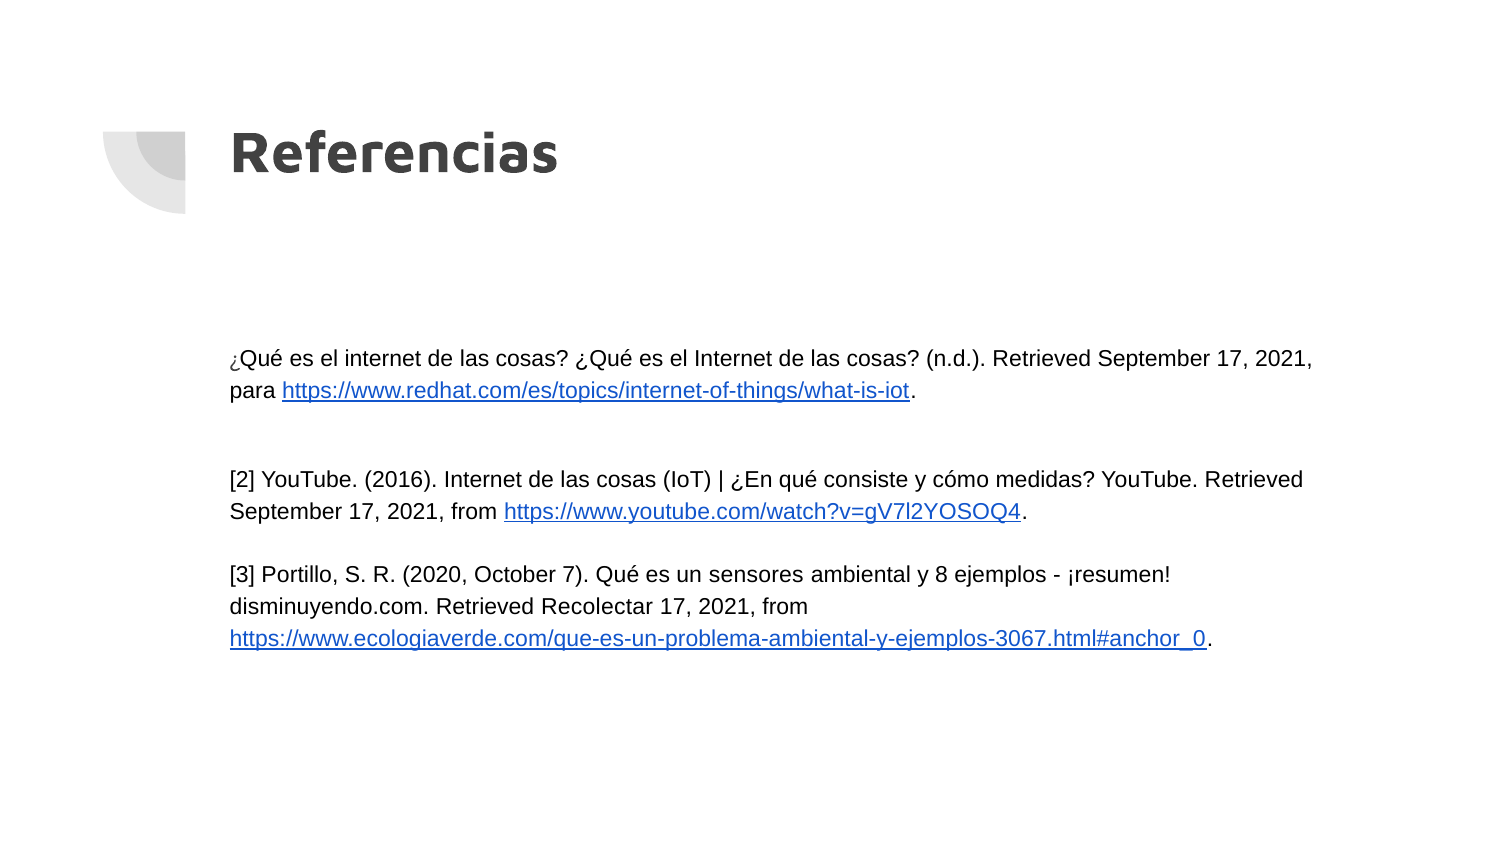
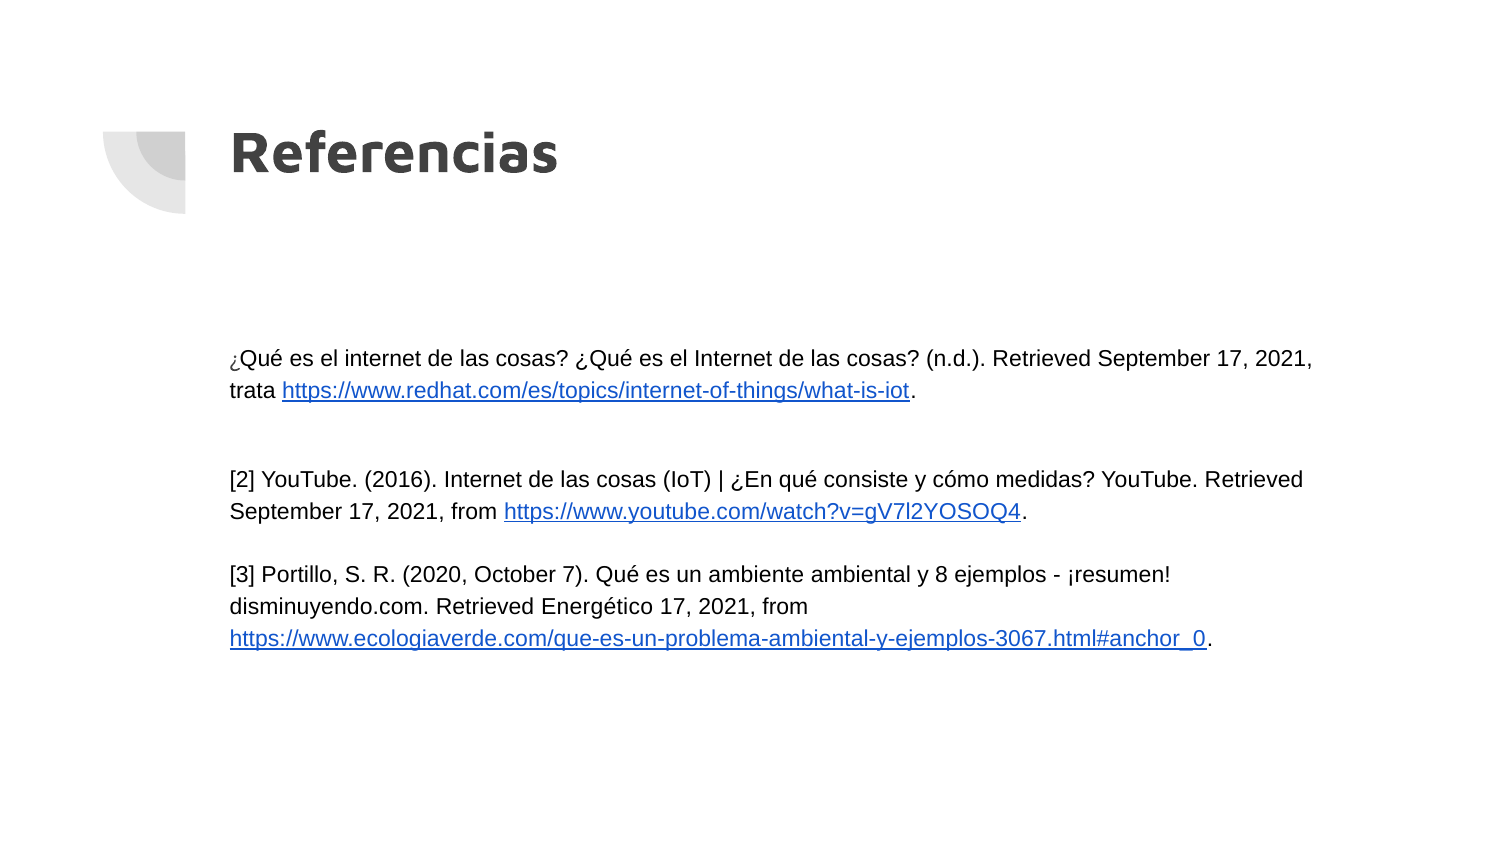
para: para -> trata
sensores: sensores -> ambiente
Recolectar: Recolectar -> Energético
